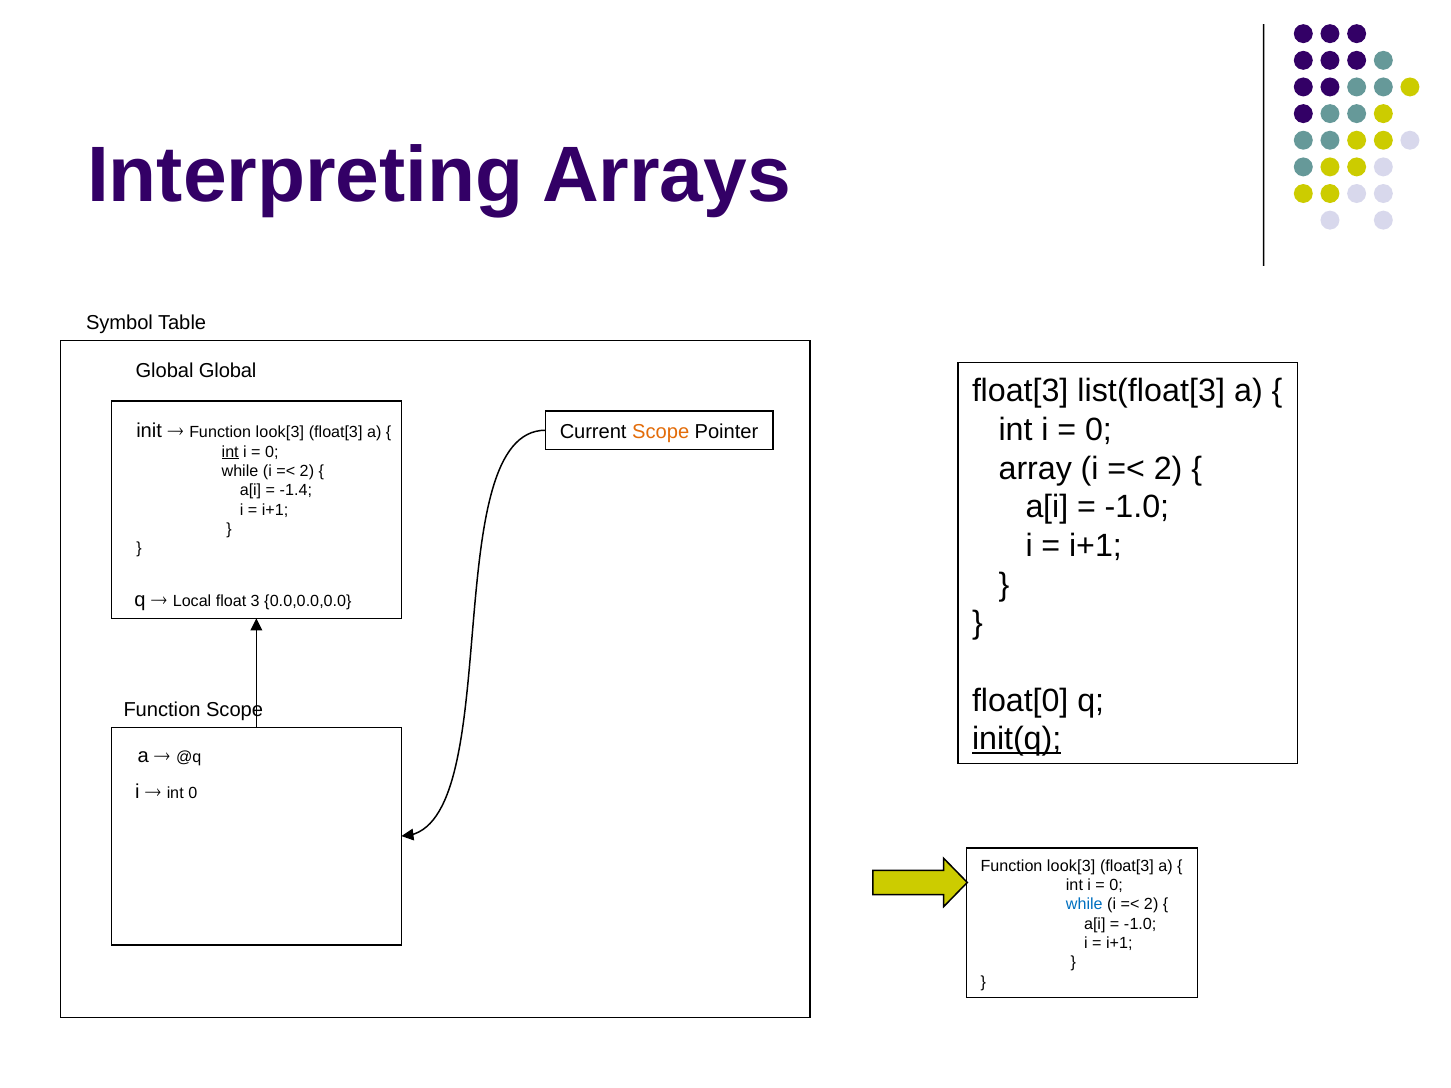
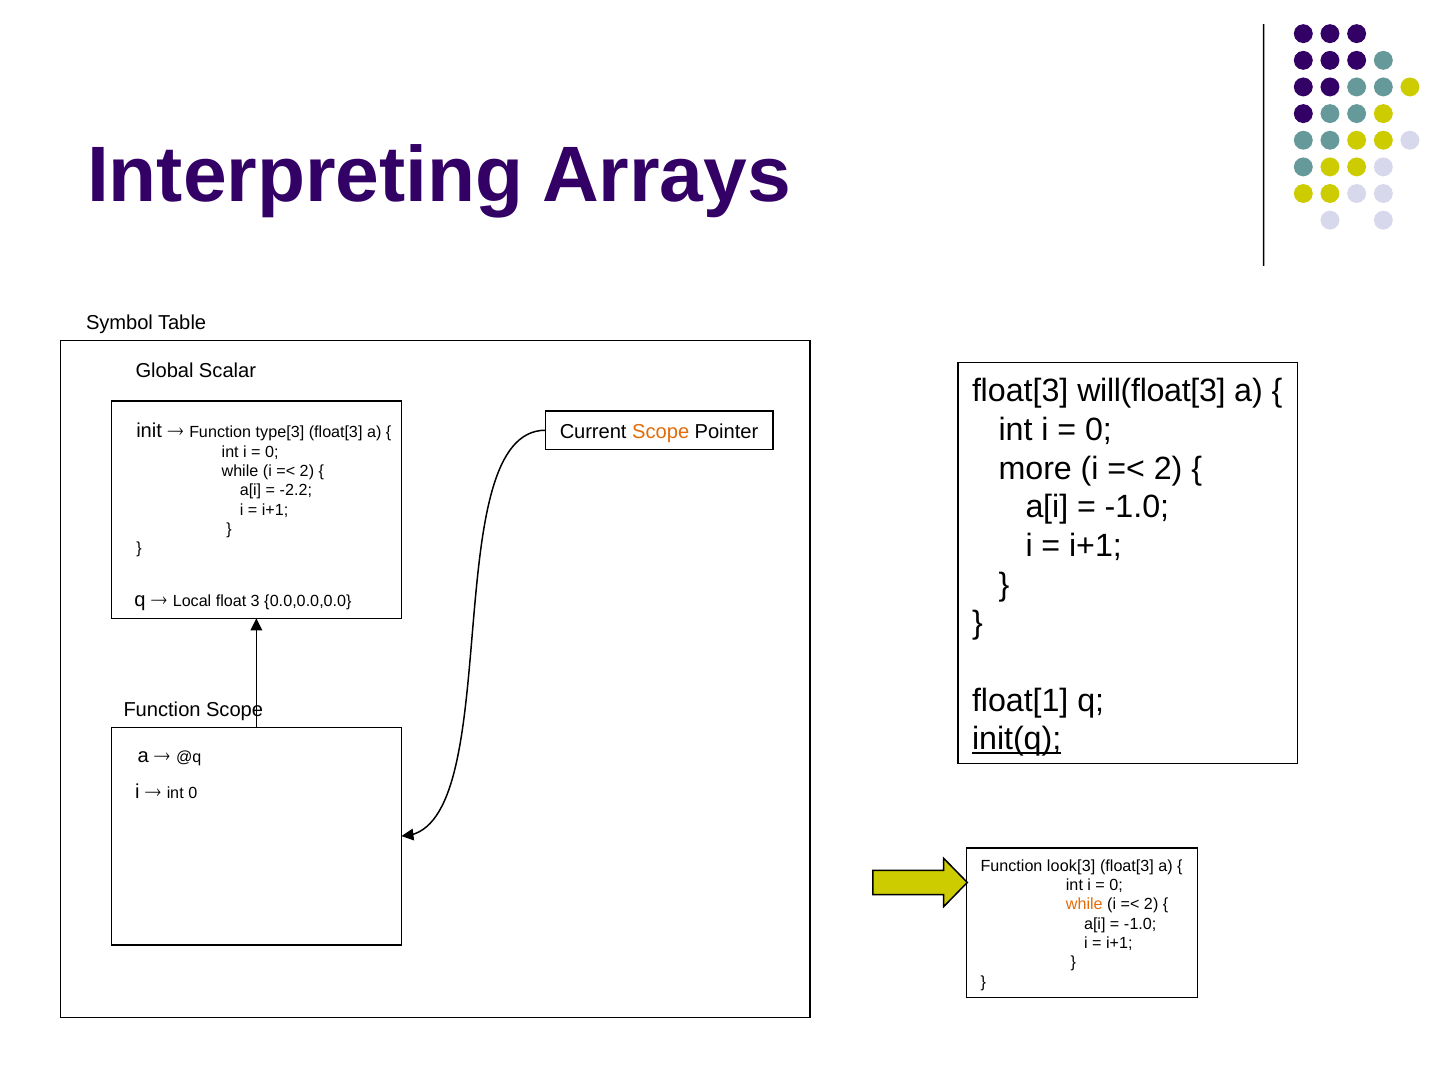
Global Global: Global -> Scalar
list(float[3: list(float[3 -> will(float[3
look[3 at (280, 432): look[3 -> type[3
int at (230, 452) underline: present -> none
array: array -> more
-1.4: -1.4 -> -2.2
float[0: float[0 -> float[1
while at (1084, 905) colour: blue -> orange
